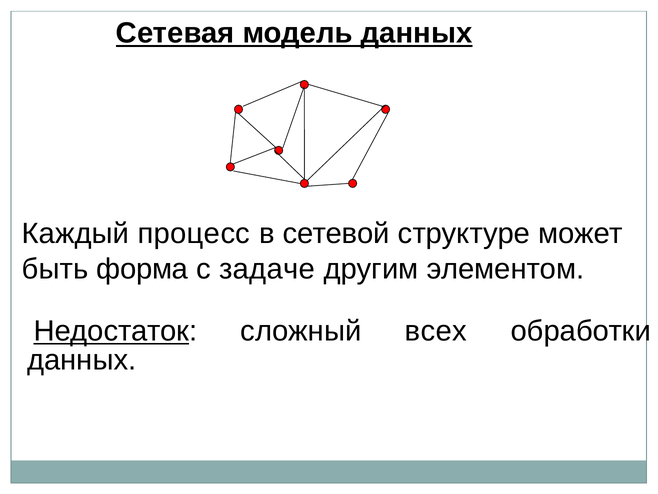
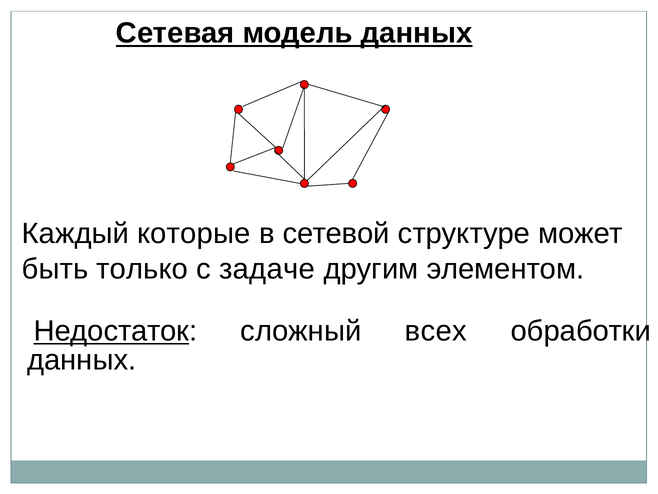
процесс: процесс -> которые
форма: форма -> только
